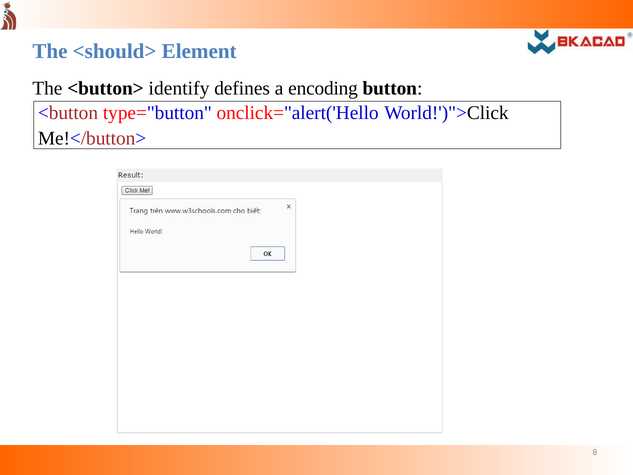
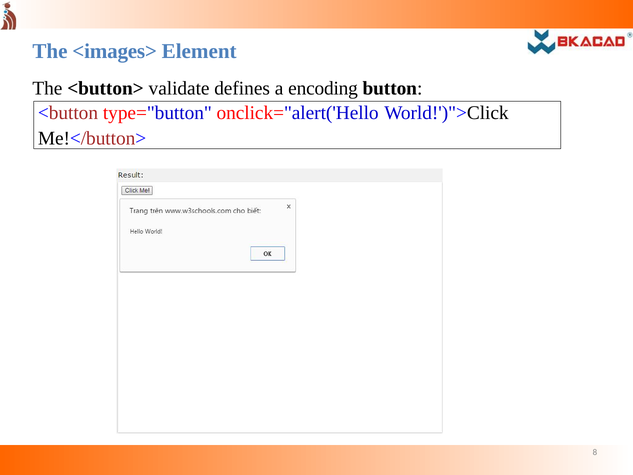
<should>: <should> -> <images>
identify: identify -> validate
